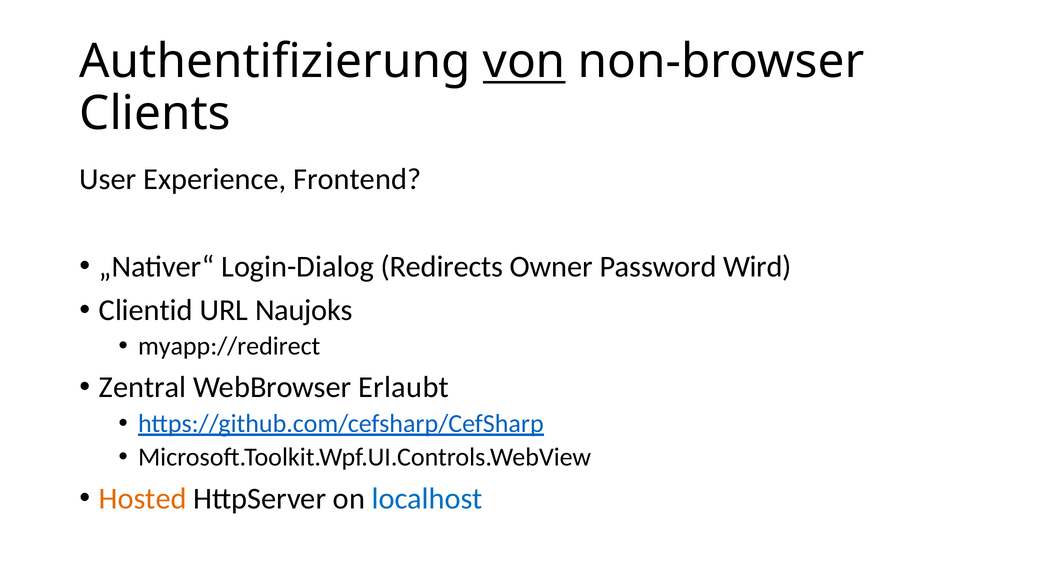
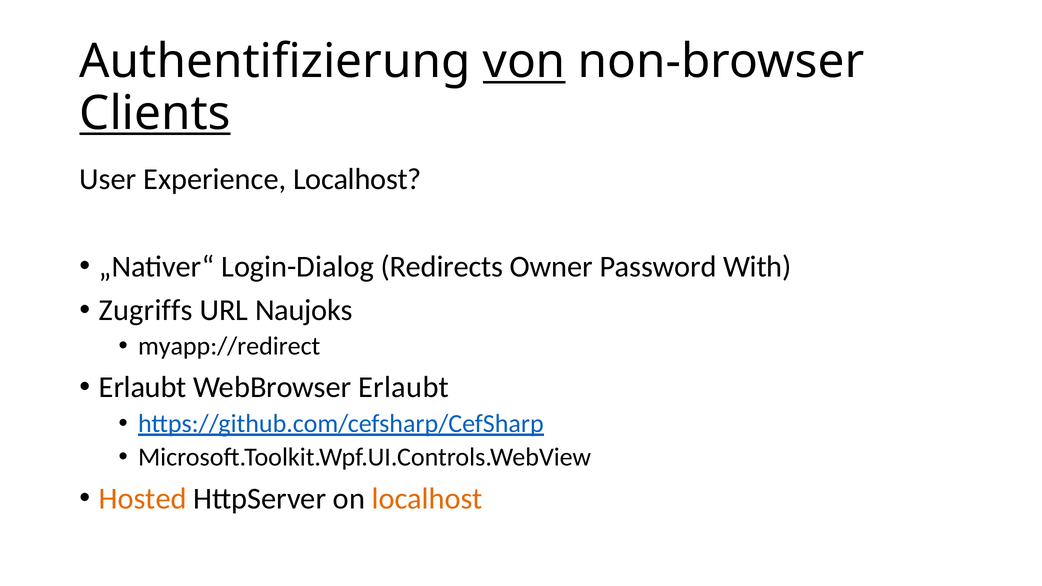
Clients underline: none -> present
Experience Frontend: Frontend -> Localhost
Wird: Wird -> With
Clientid: Clientid -> Zugriffs
Zentral at (143, 387): Zentral -> Erlaubt
localhost at (427, 499) colour: blue -> orange
